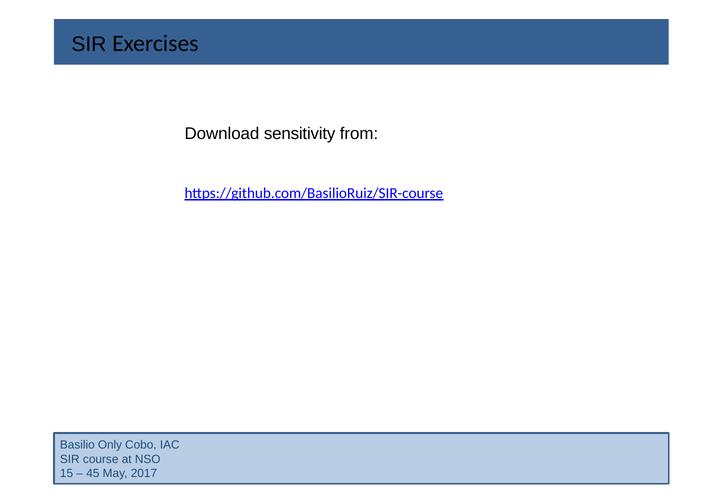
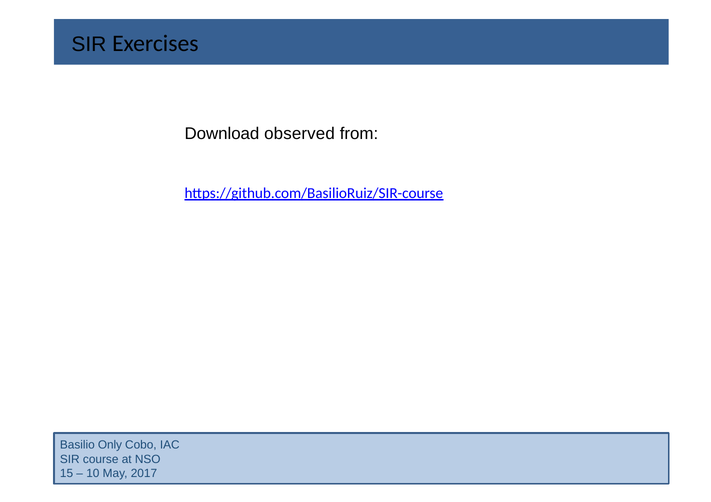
sensitivity: sensitivity -> observed
45: 45 -> 10
